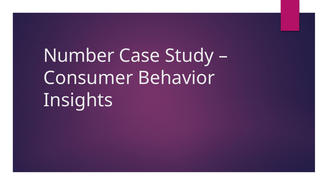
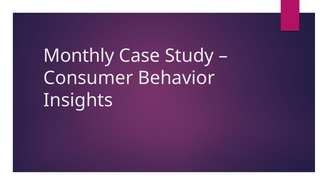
Number: Number -> Monthly
